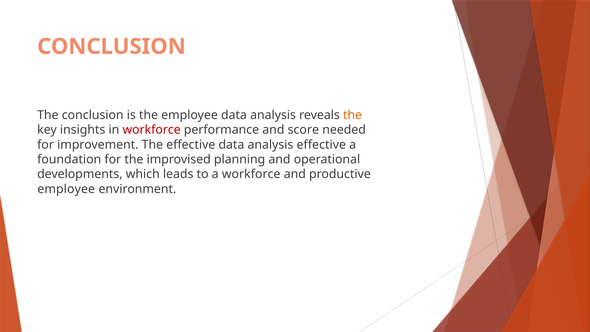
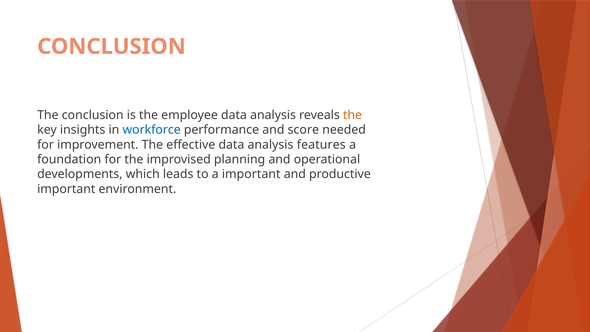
workforce at (152, 130) colour: red -> blue
analysis effective: effective -> features
a workforce: workforce -> important
employee at (66, 189): employee -> important
